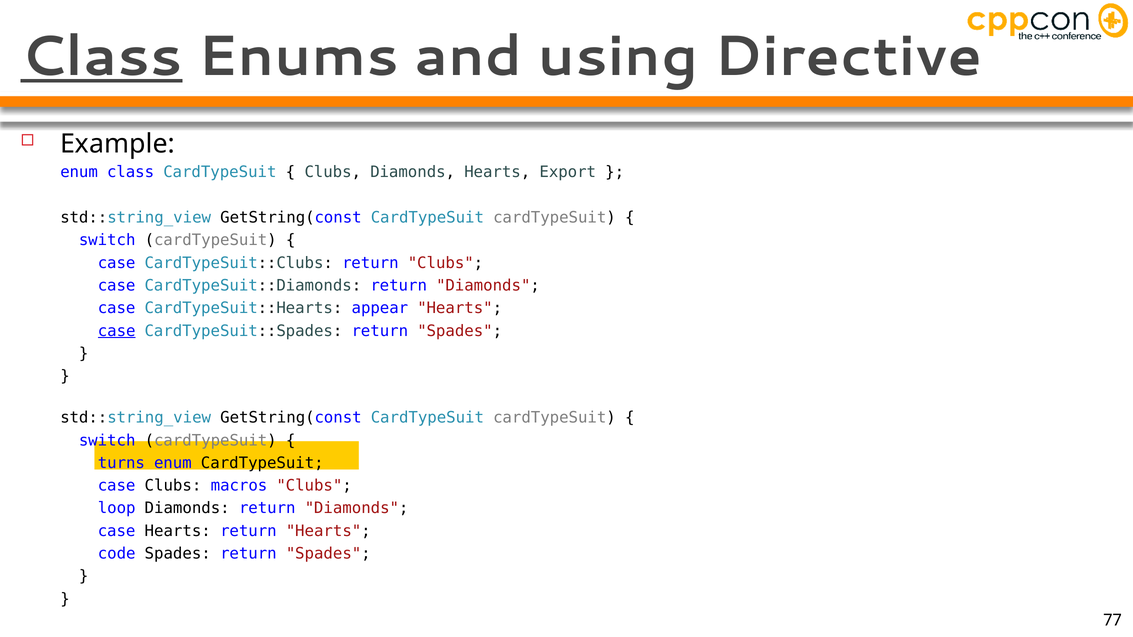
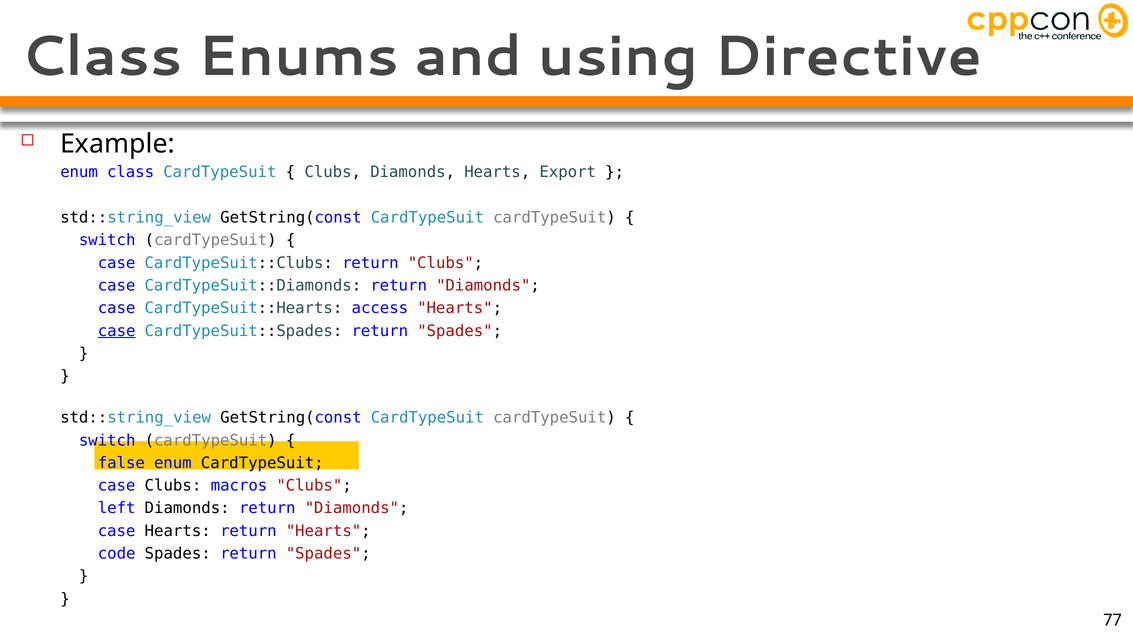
Class at (101, 56) underline: present -> none
appear: appear -> access
turns: turns -> false
loop: loop -> left
